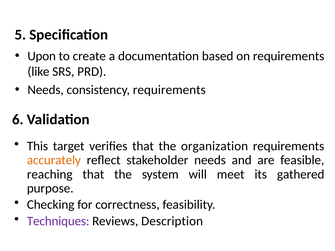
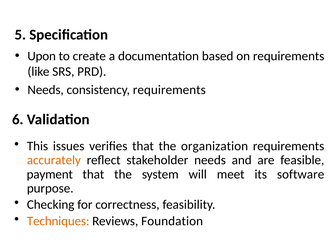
target: target -> issues
reaching: reaching -> payment
gathered: gathered -> software
Techniques colour: purple -> orange
Description: Description -> Foundation
